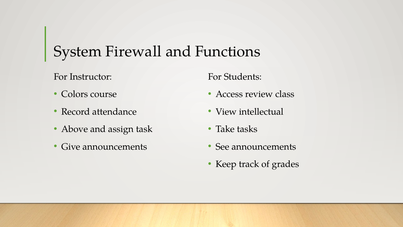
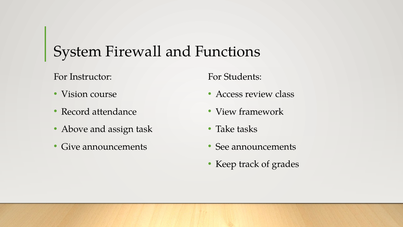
Colors: Colors -> Vision
intellectual: intellectual -> framework
